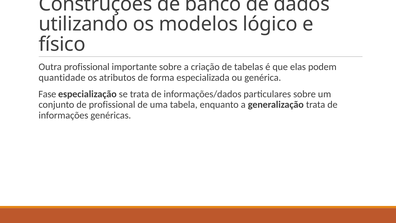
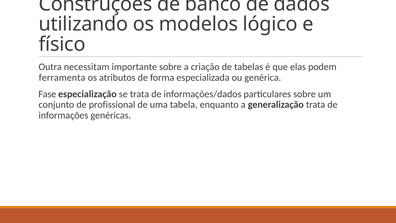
Outra profissional: profissional -> necessitam
quantidade: quantidade -> ferramenta
